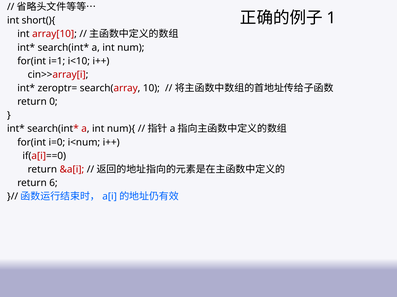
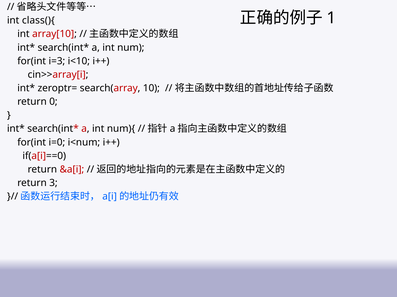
short(){: short(){ -> class(){
i=1: i=1 -> i=3
6: 6 -> 3
